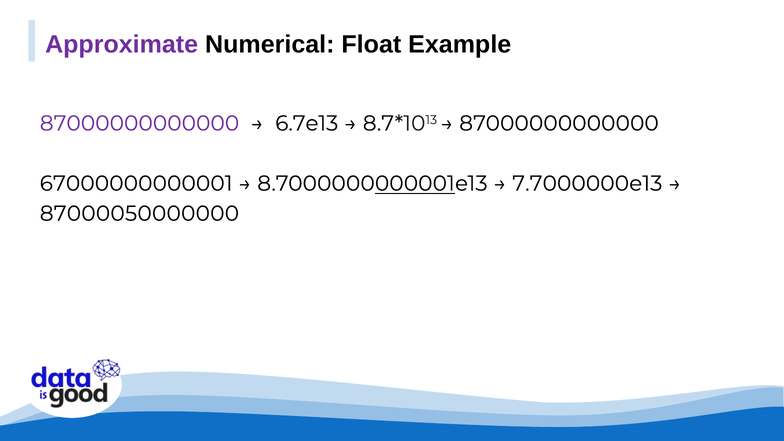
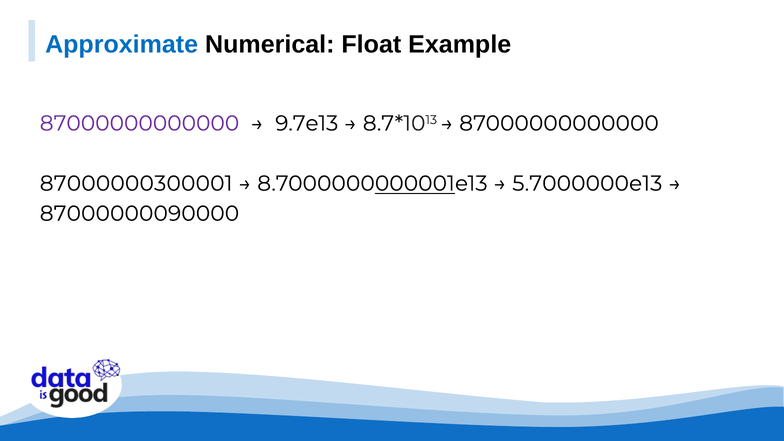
Approximate colour: purple -> blue
6.7e13: 6.7e13 -> 9.7e13
67000000000001: 67000000000001 -> 87000000300001
7.7000000e13: 7.7000000e13 -> 5.7000000e13
87000050000000: 87000050000000 -> 87000000090000
